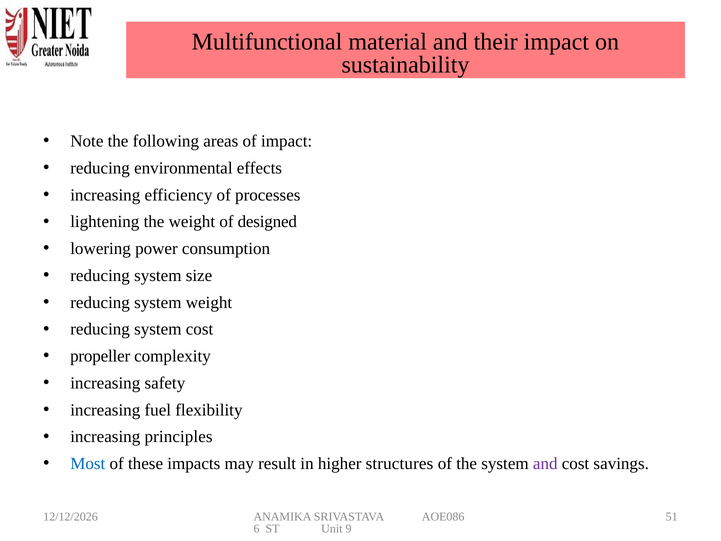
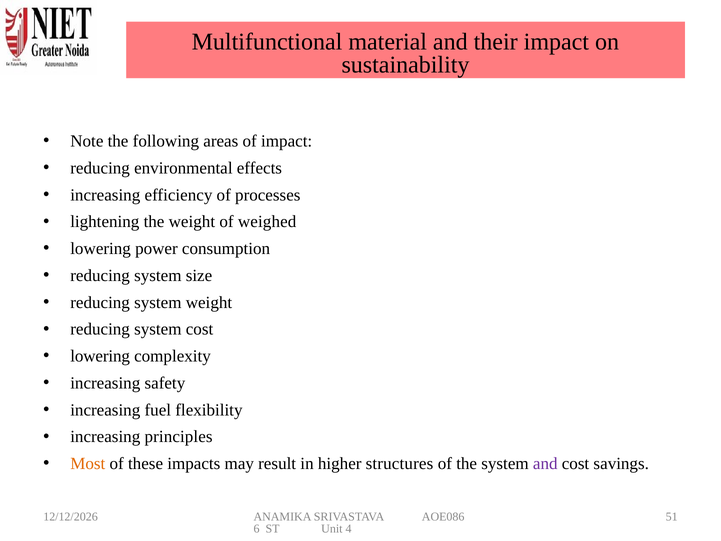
designed: designed -> weighed
propeller at (100, 356): propeller -> lowering
Most colour: blue -> orange
9: 9 -> 4
